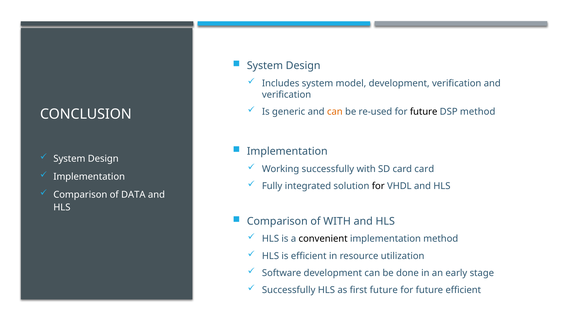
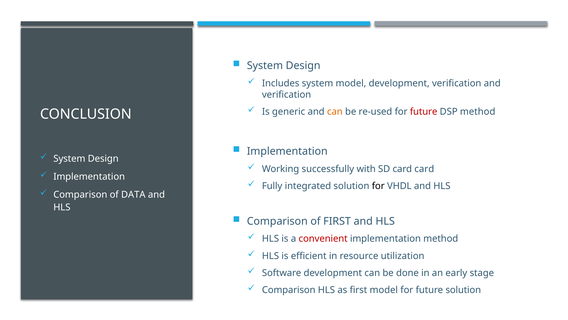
future at (424, 112) colour: black -> red
of WITH: WITH -> FIRST
convenient colour: black -> red
Successfully at (289, 290): Successfully -> Comparison
first future: future -> model
future efficient: efficient -> solution
